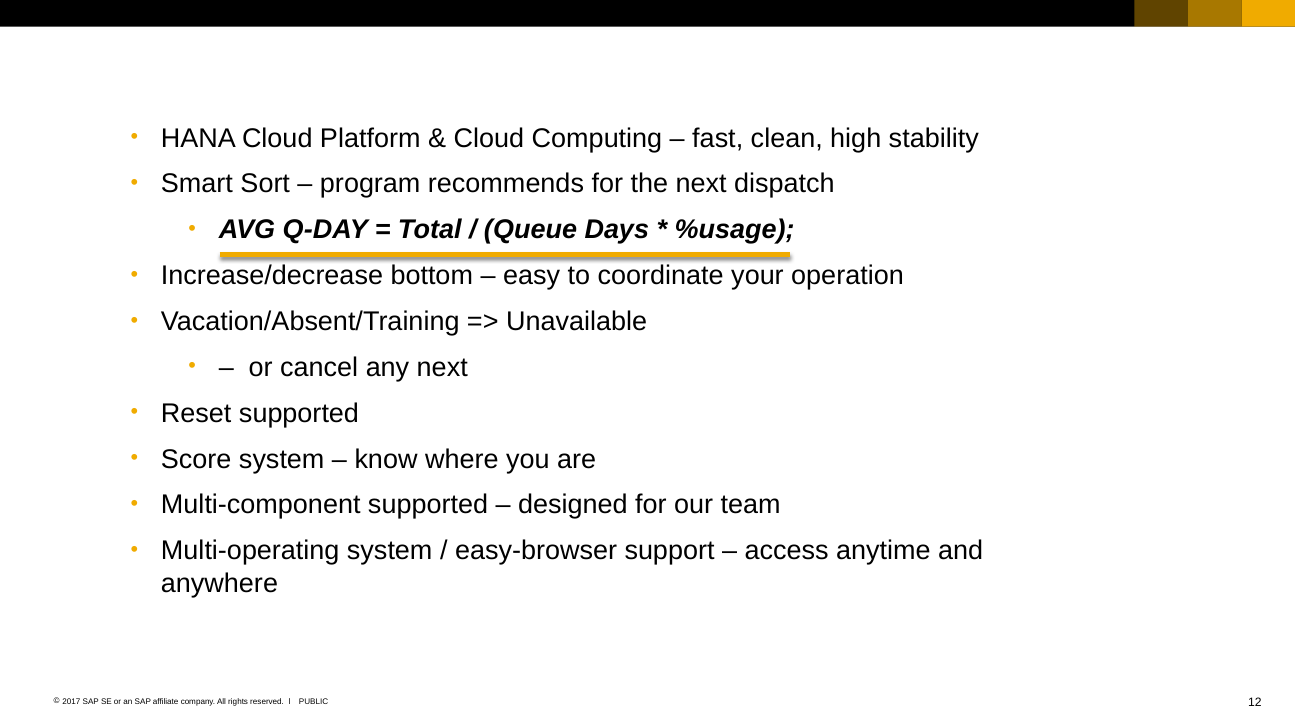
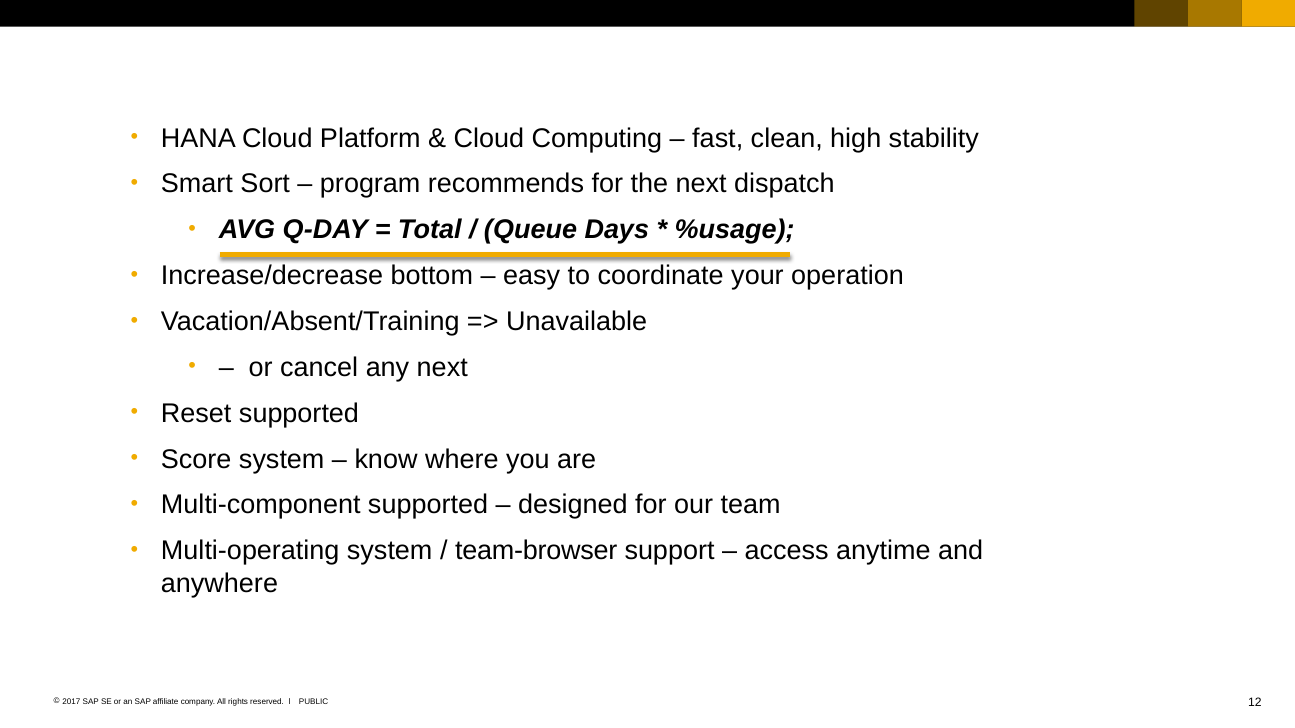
easy-browser: easy-browser -> team-browser
